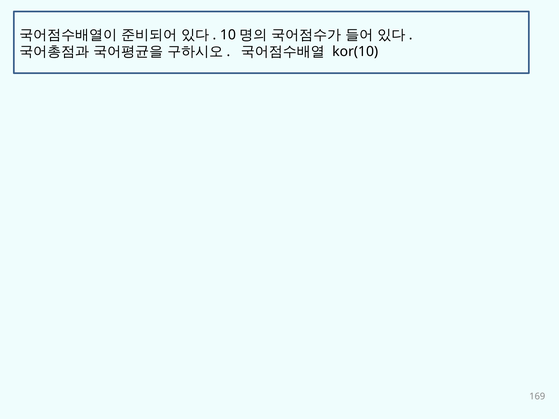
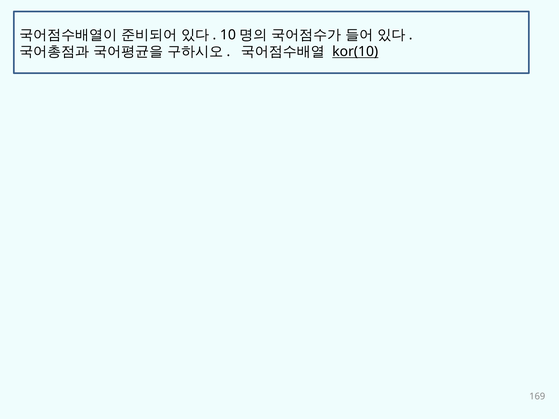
kor(10 underline: none -> present
